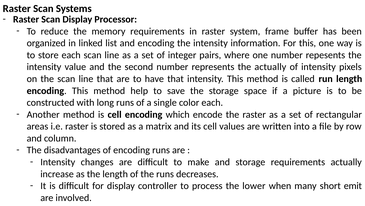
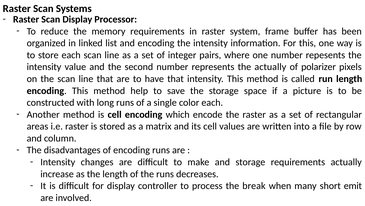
of intensity: intensity -> polarizer
lower: lower -> break
